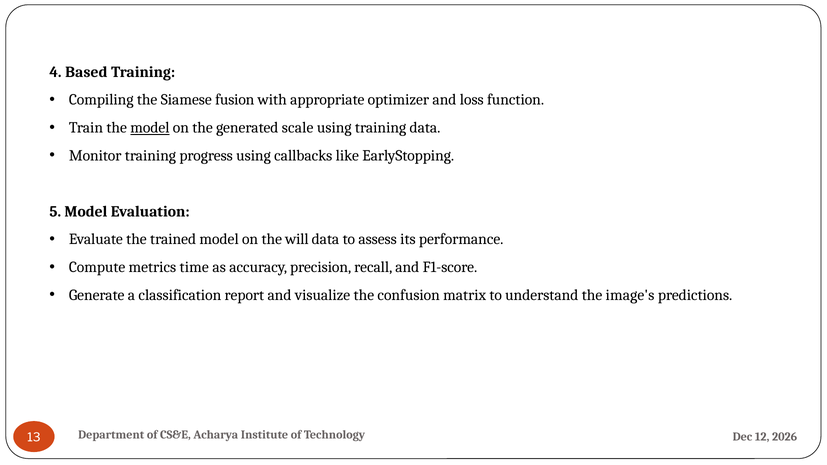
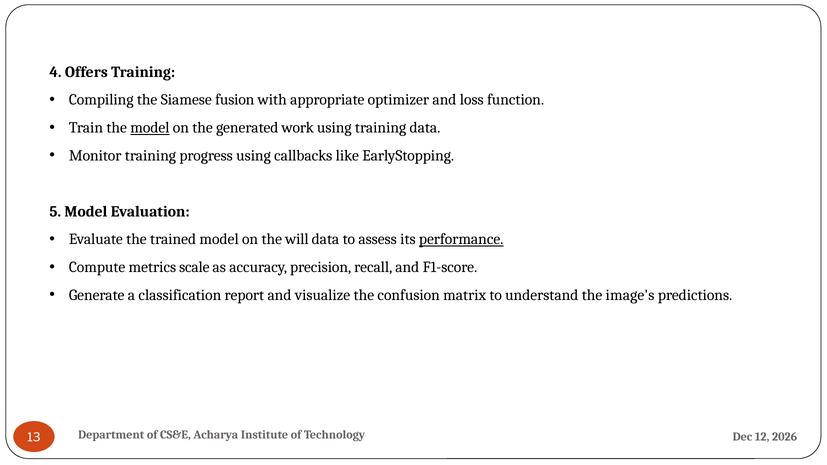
Based: Based -> Offers
scale: scale -> work
performance underline: none -> present
time: time -> scale
